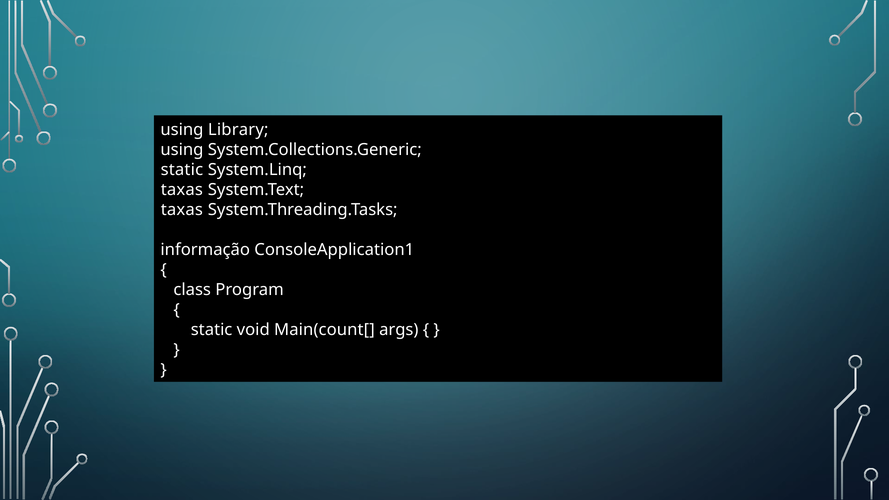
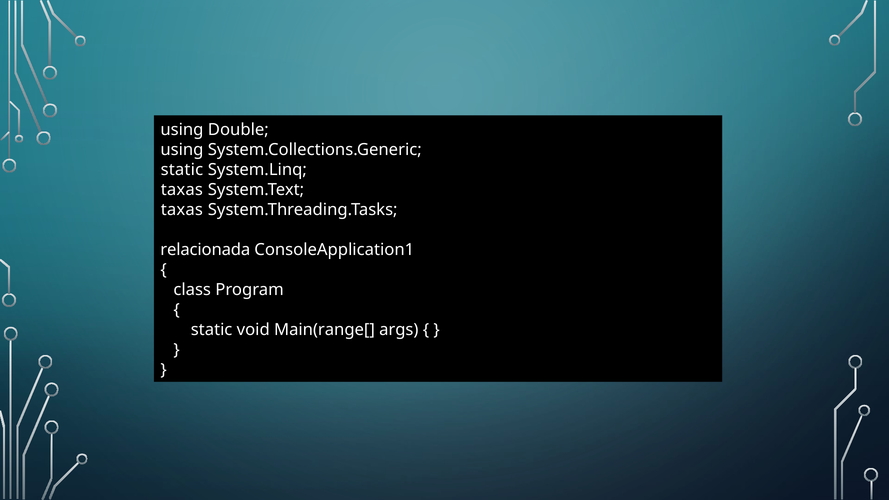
Library: Library -> Double
informação: informação -> relacionada
Main(count[: Main(count[ -> Main(range[
